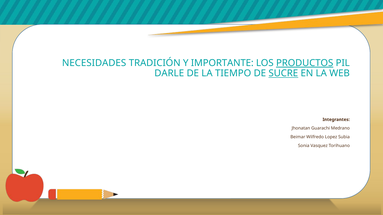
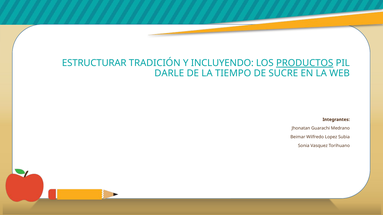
NECESIDADES: NECESIDADES -> ESTRUCTURAR
IMPORTANTE: IMPORTANTE -> INCLUYENDO
SUCRE underline: present -> none
